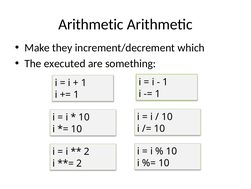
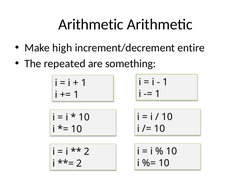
they: they -> high
which: which -> entire
executed: executed -> repeated
